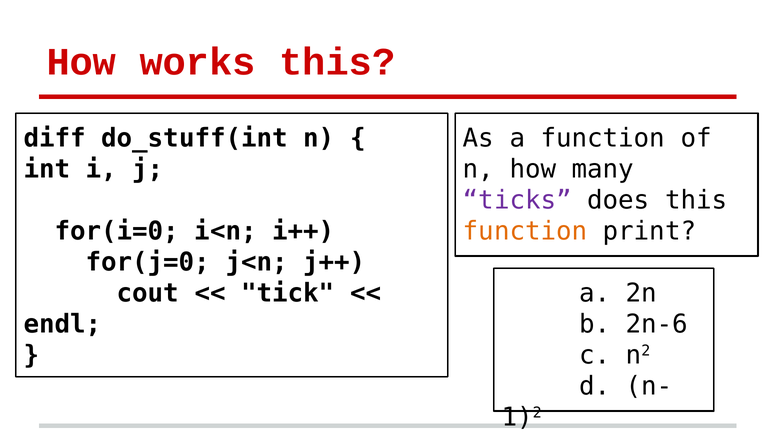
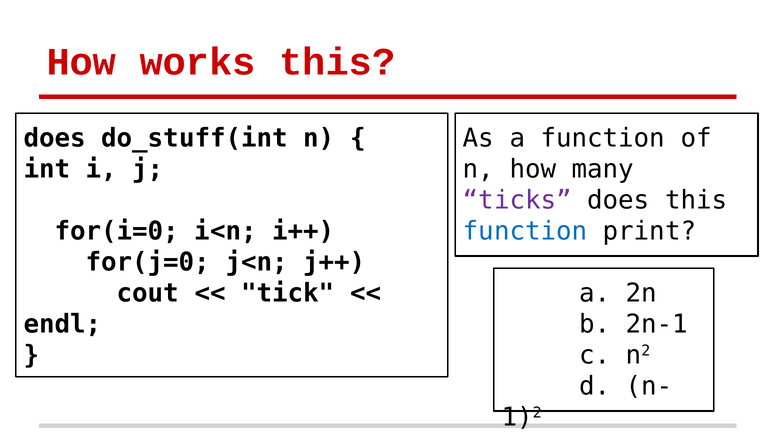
diff at (55, 138): diff -> does
function at (525, 231) colour: orange -> blue
2n-6: 2n-6 -> 2n-1
